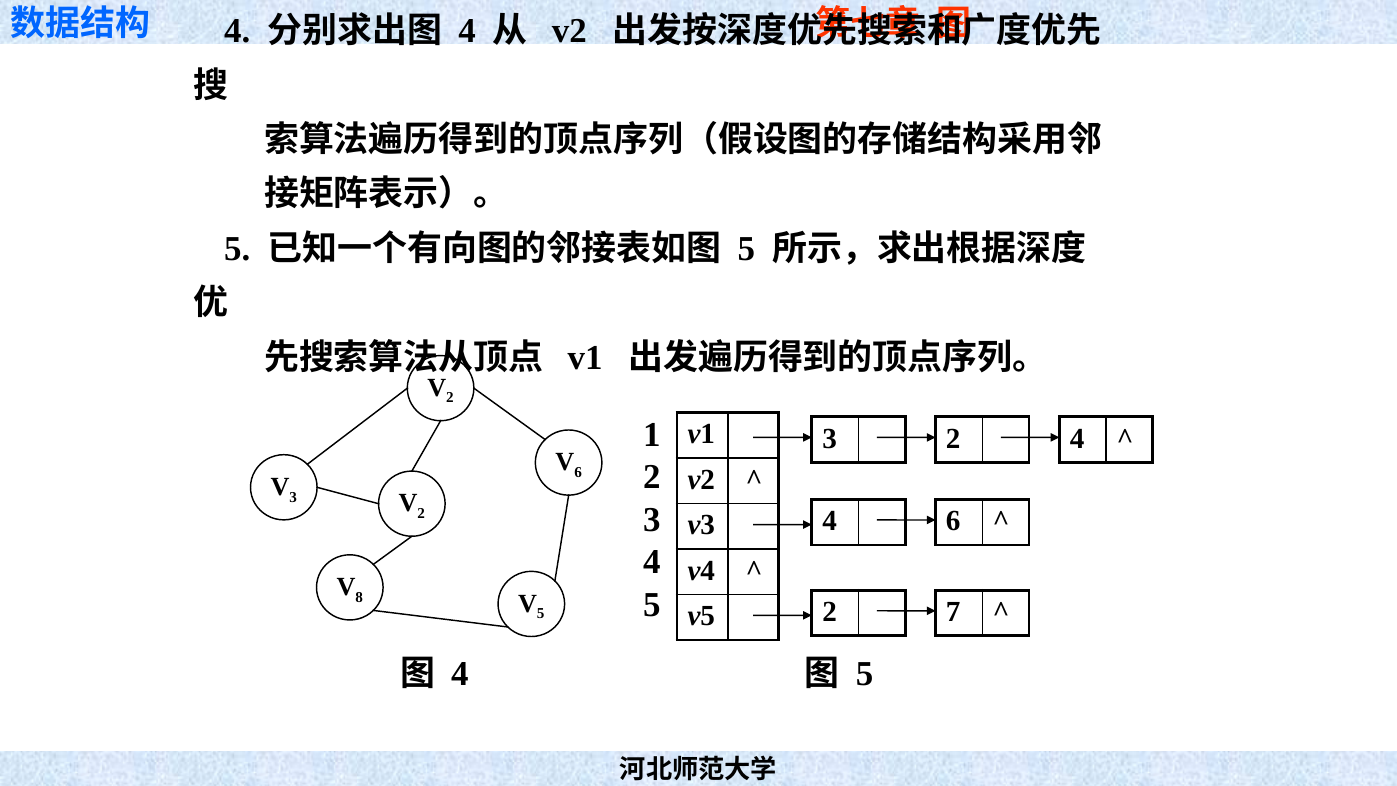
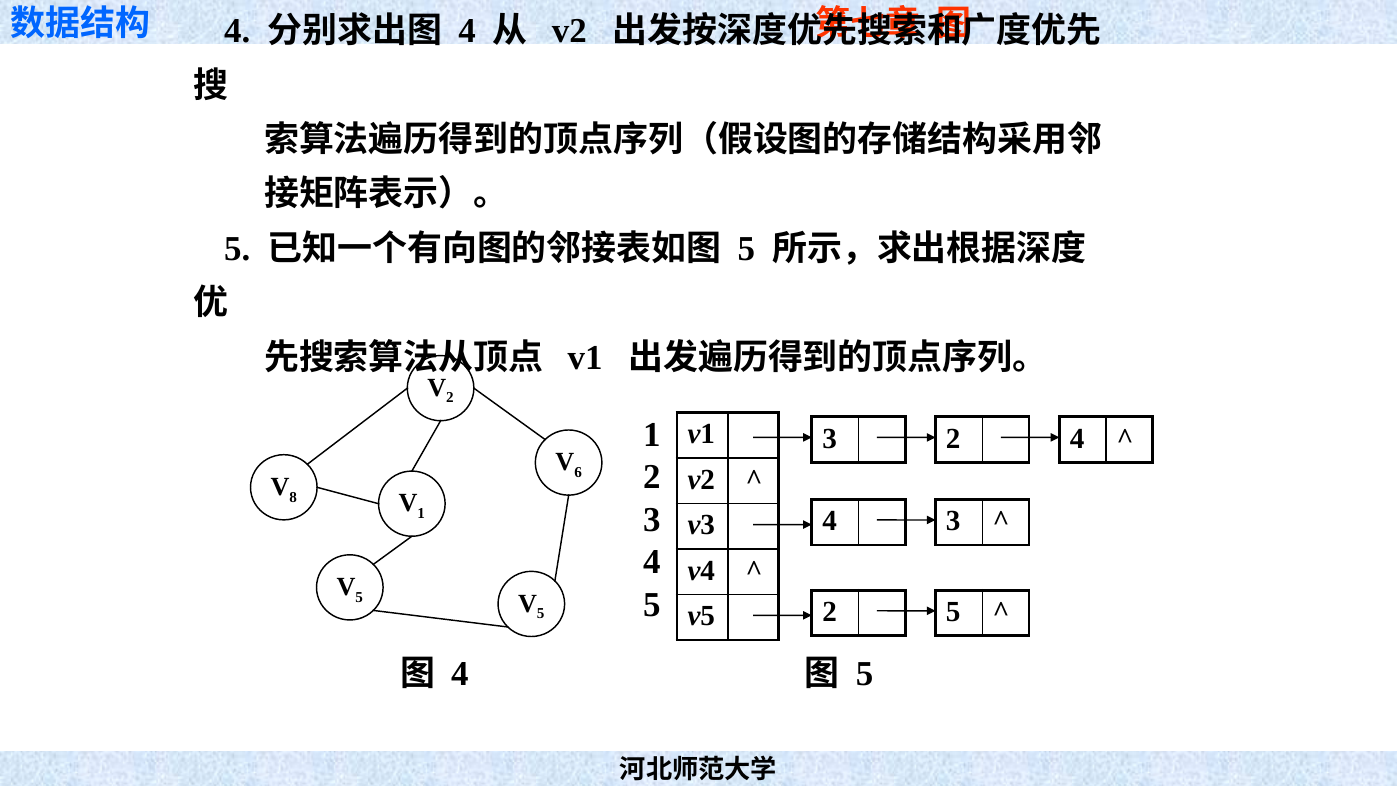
3 at (293, 497): 3 -> 8
2 at (421, 513): 2 -> 1
4 6: 6 -> 3
8 at (359, 597): 8 -> 5
2 7: 7 -> 5
